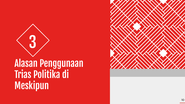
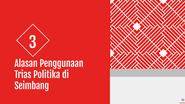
Meskipun: Meskipun -> Seimbang
